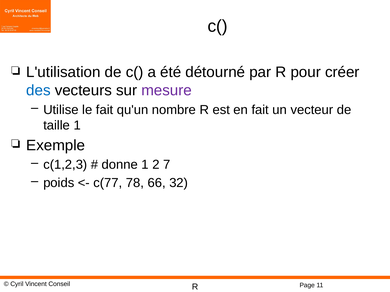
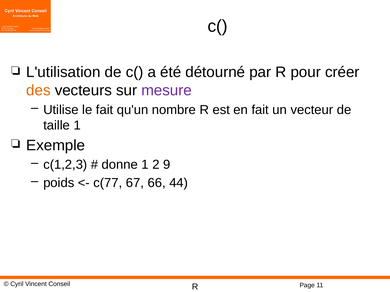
des colour: blue -> orange
7: 7 -> 9
78: 78 -> 67
32: 32 -> 44
